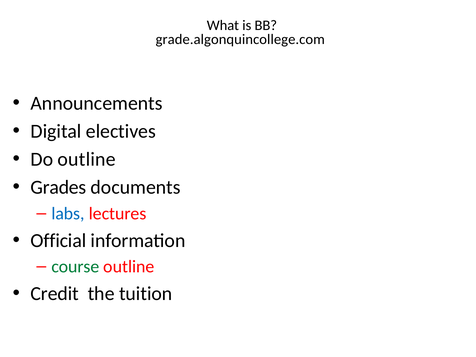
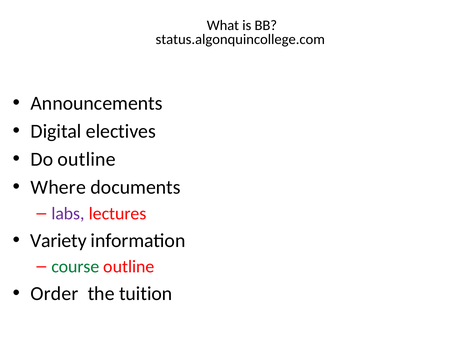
grade.algonquincollege.com: grade.algonquincollege.com -> status.algonquincollege.com
Grades: Grades -> Where
labs colour: blue -> purple
Official: Official -> Variety
Credit: Credit -> Order
